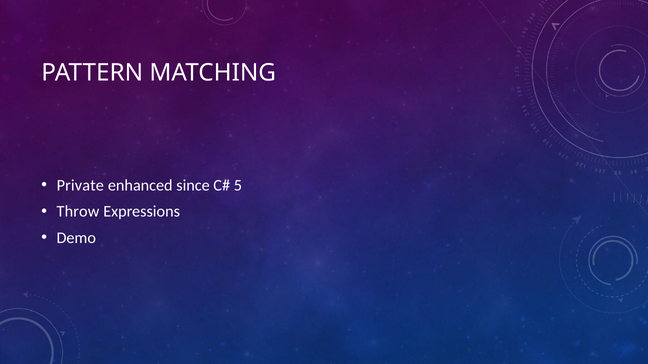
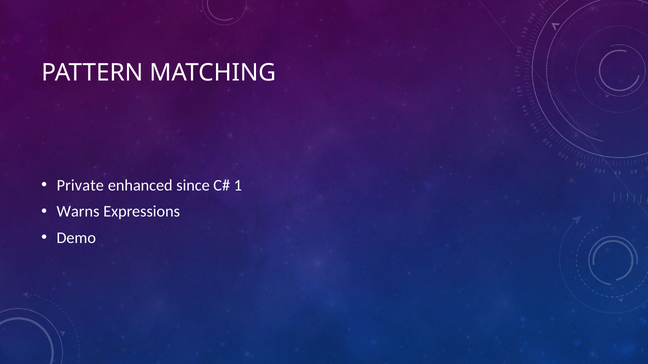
5: 5 -> 1
Throw: Throw -> Warns
